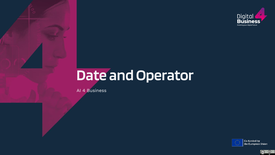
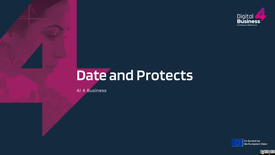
Operator: Operator -> Protects
